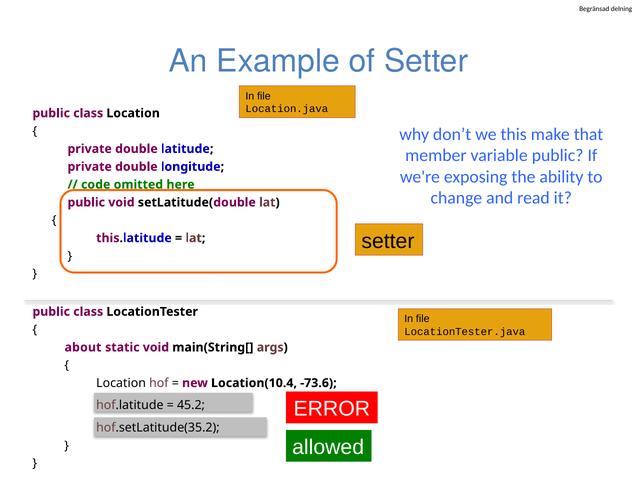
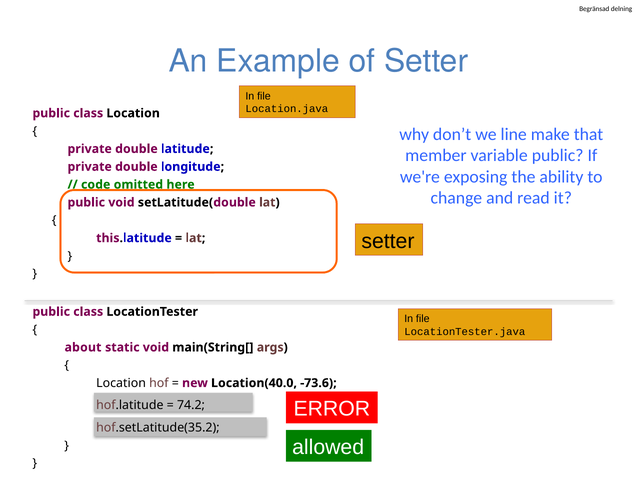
this: this -> line
Location(10.4: Location(10.4 -> Location(40.0
45.2: 45.2 -> 74.2
